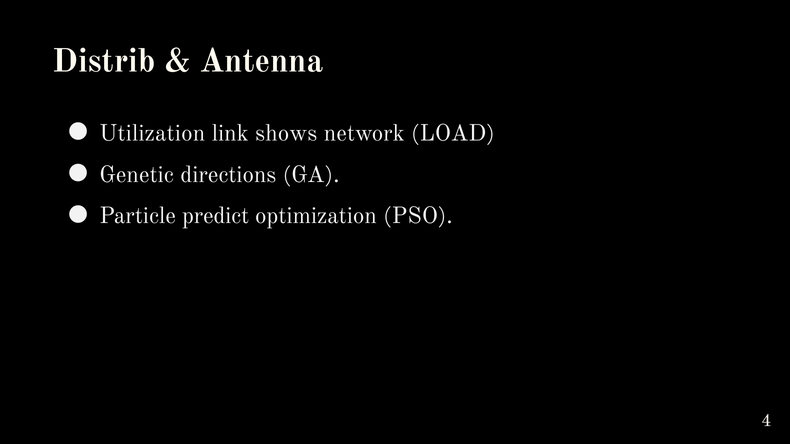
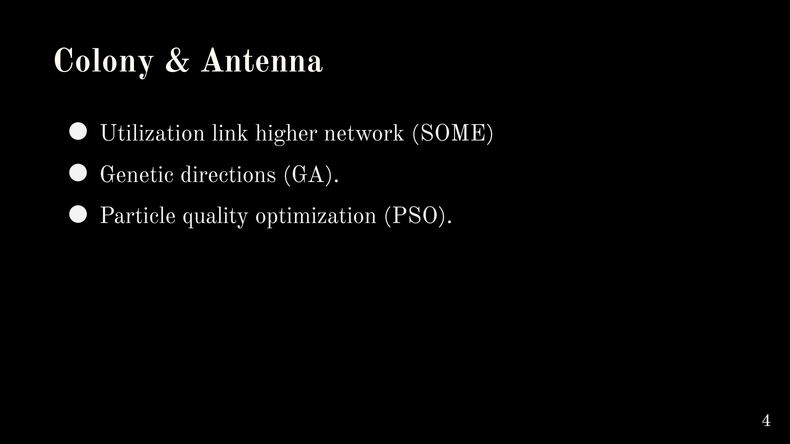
Distrib: Distrib -> Colony
shows: shows -> higher
LOAD: LOAD -> SOME
predict: predict -> quality
